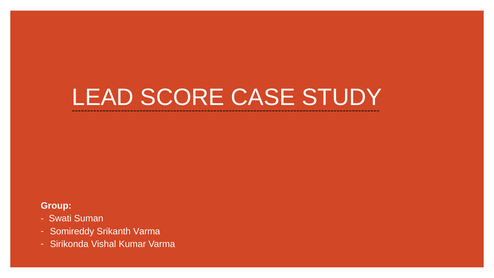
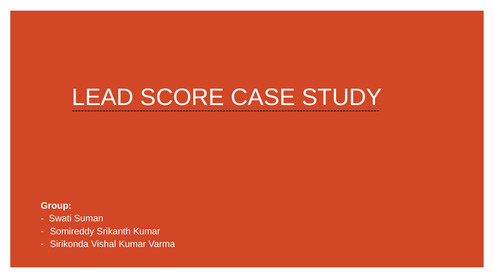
Srikanth Varma: Varma -> Kumar
